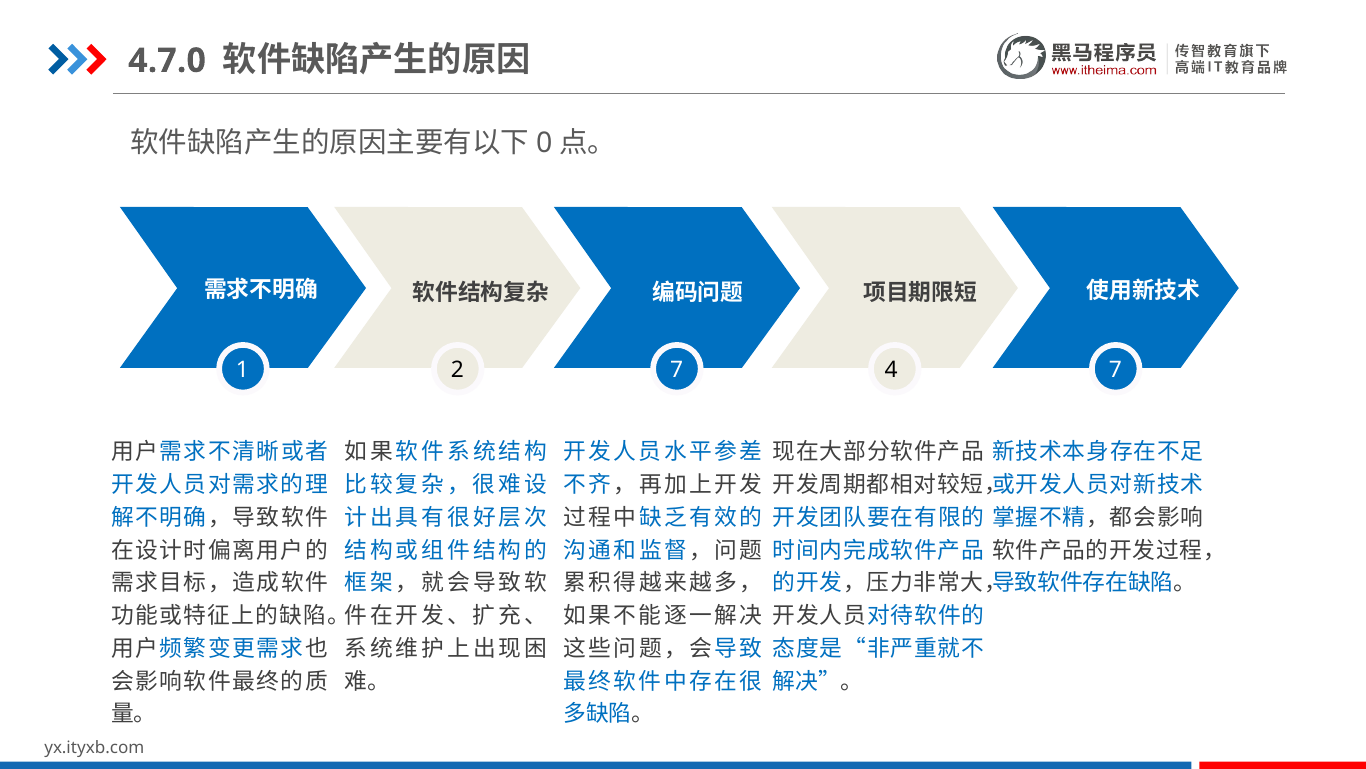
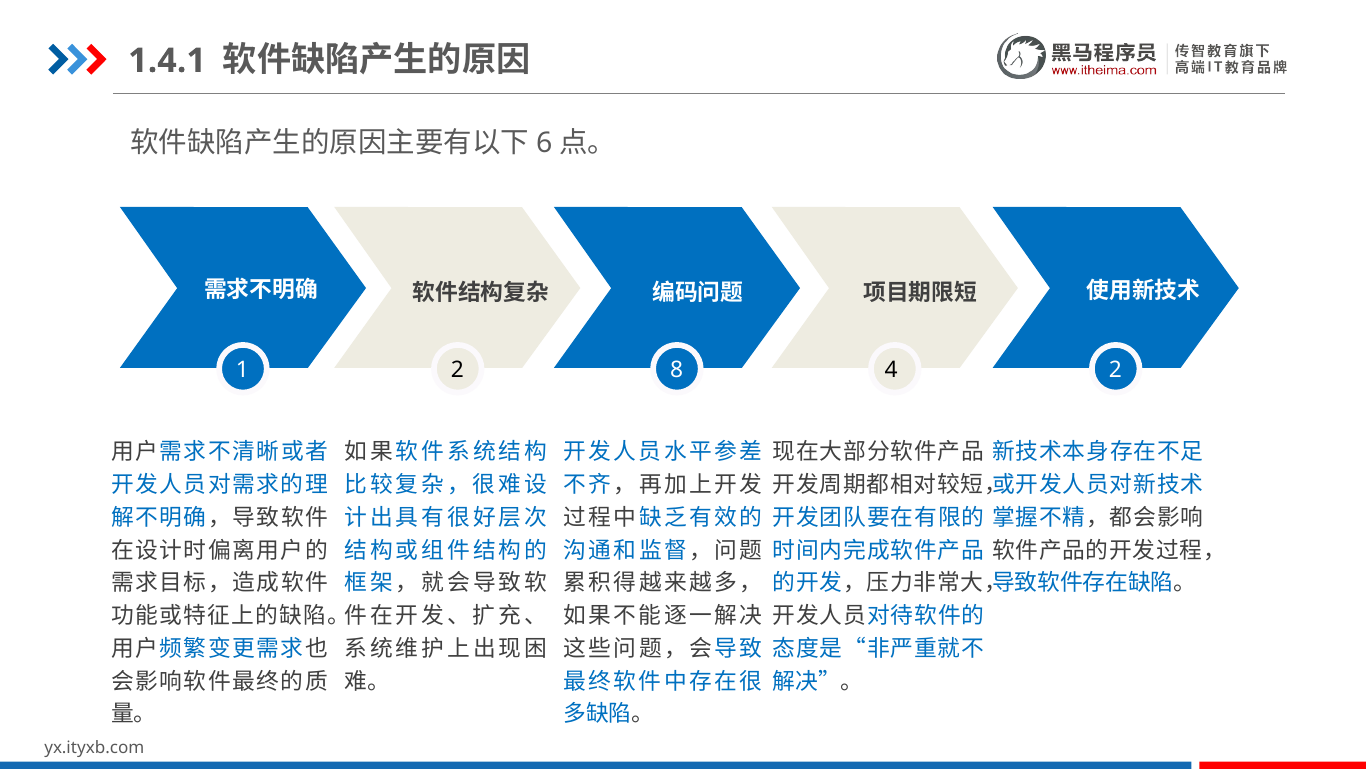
4.7.0: 4.7.0 -> 1.4.1
0: 0 -> 6
2 7: 7 -> 8
4 7: 7 -> 2
